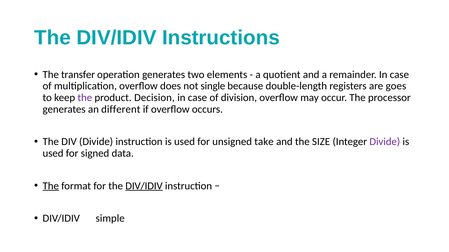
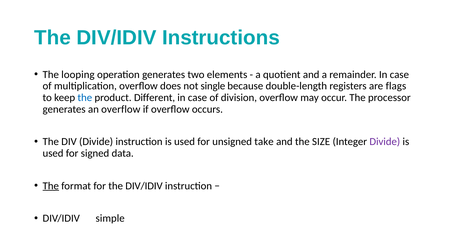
transfer: transfer -> looping
goes: goes -> flags
the at (85, 98) colour: purple -> blue
Decision: Decision -> Different
an different: different -> overflow
DIV/IDIV at (144, 186) underline: present -> none
